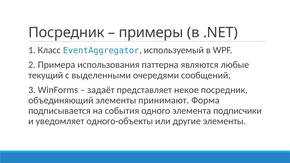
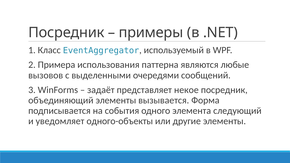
текущий: текущий -> вызовов
принимают: принимают -> вызывается
подписчики: подписчики -> следующий
